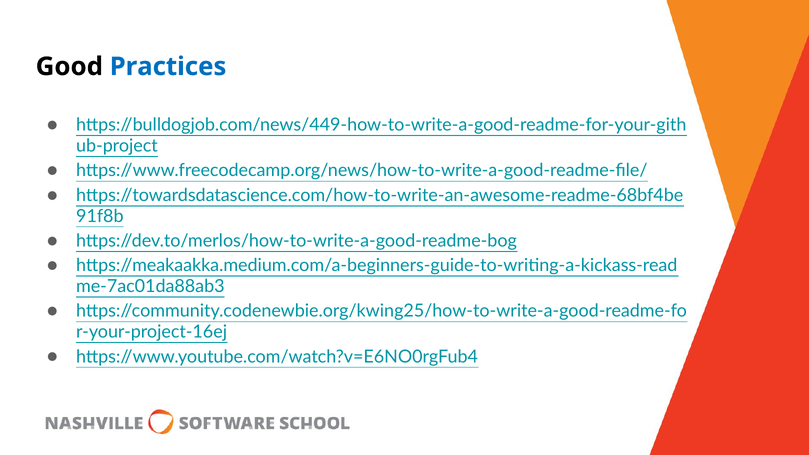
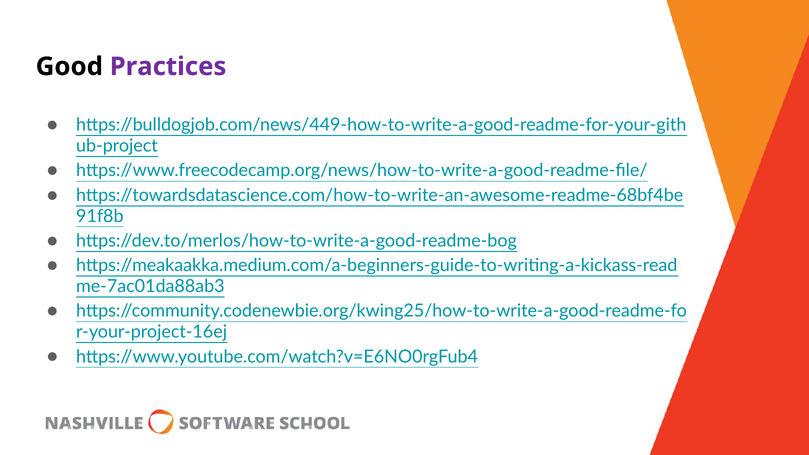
Practices colour: blue -> purple
